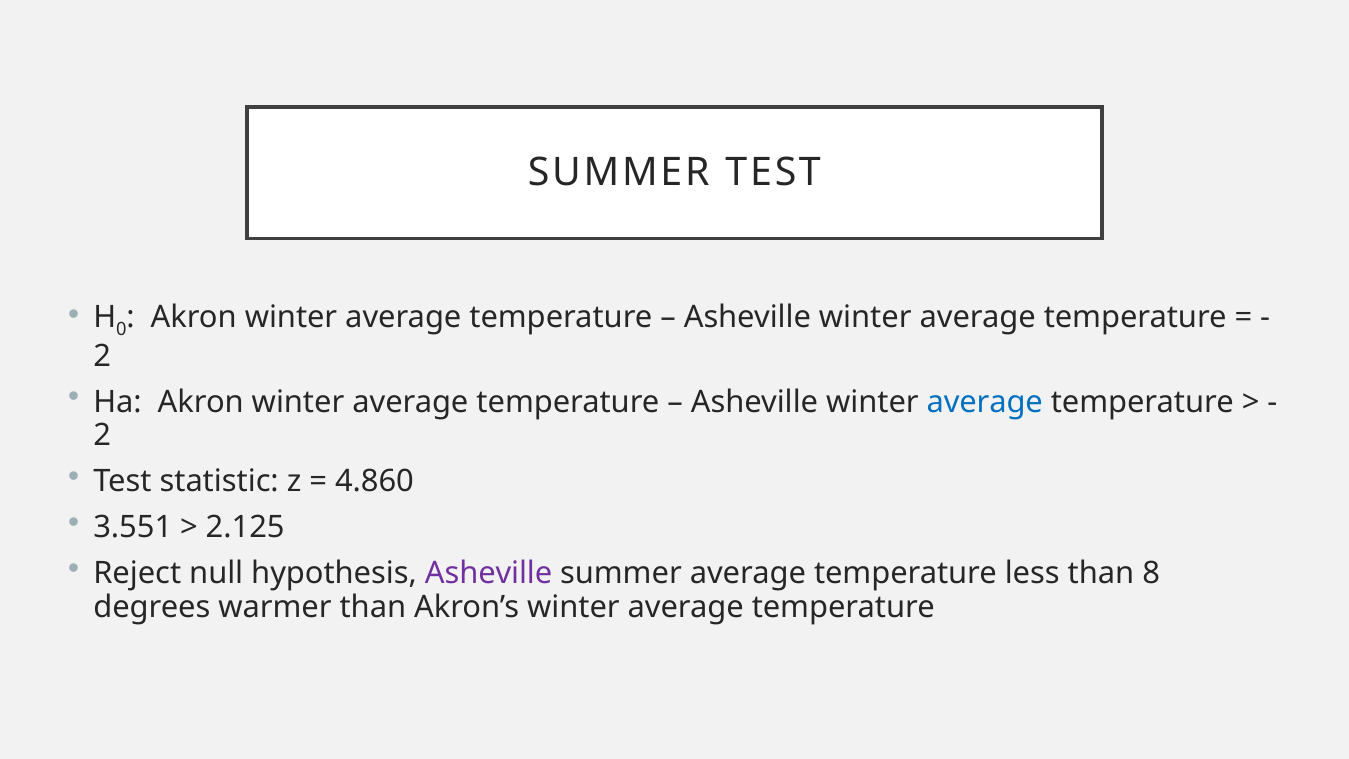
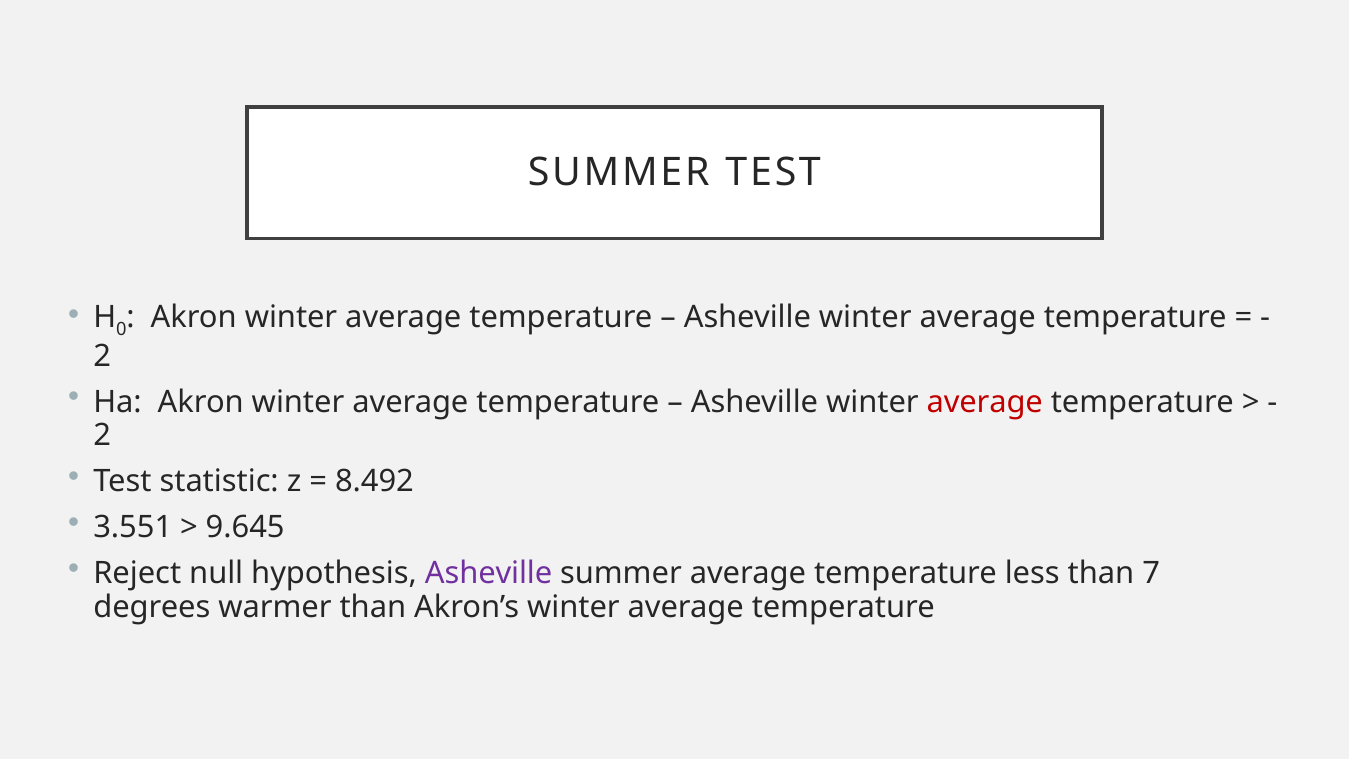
average at (985, 402) colour: blue -> red
4.860: 4.860 -> 8.492
2.125: 2.125 -> 9.645
8: 8 -> 7
